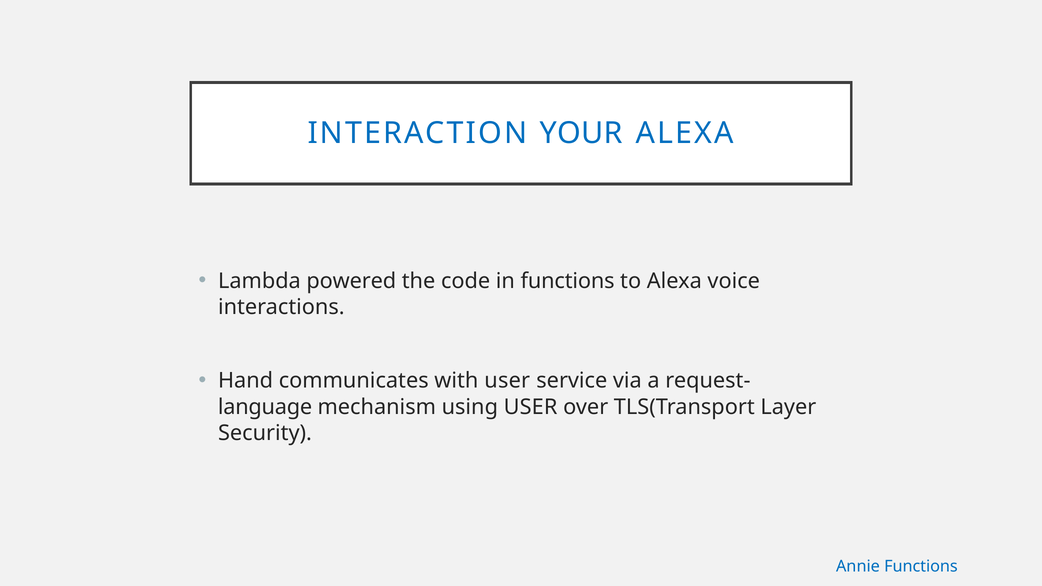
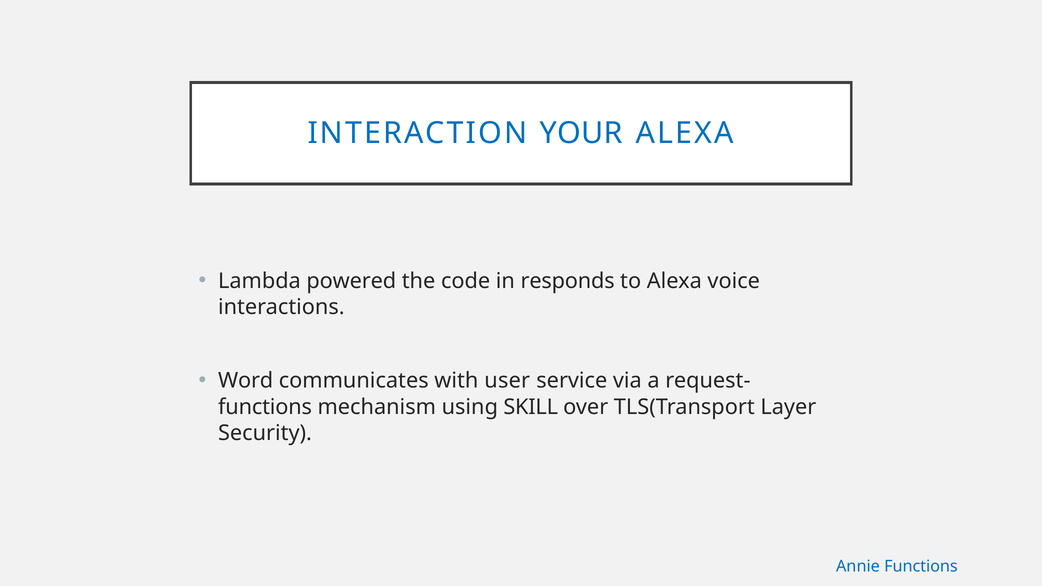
in functions: functions -> responds
Hand: Hand -> Word
language at (265, 407): language -> functions
using USER: USER -> SKILL
